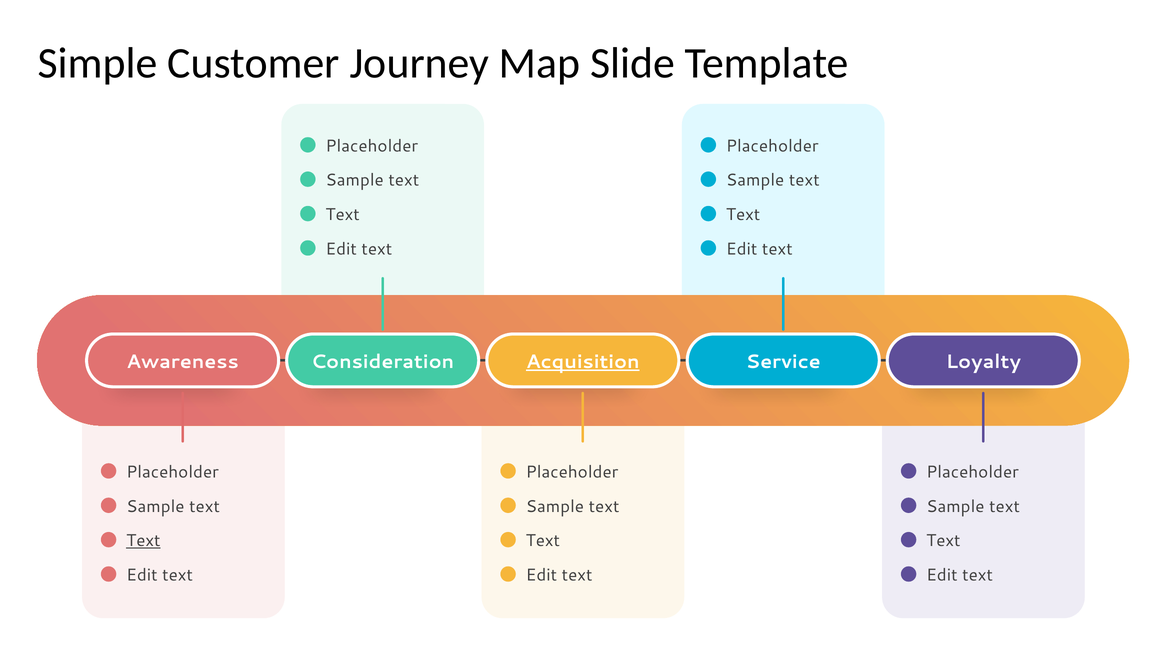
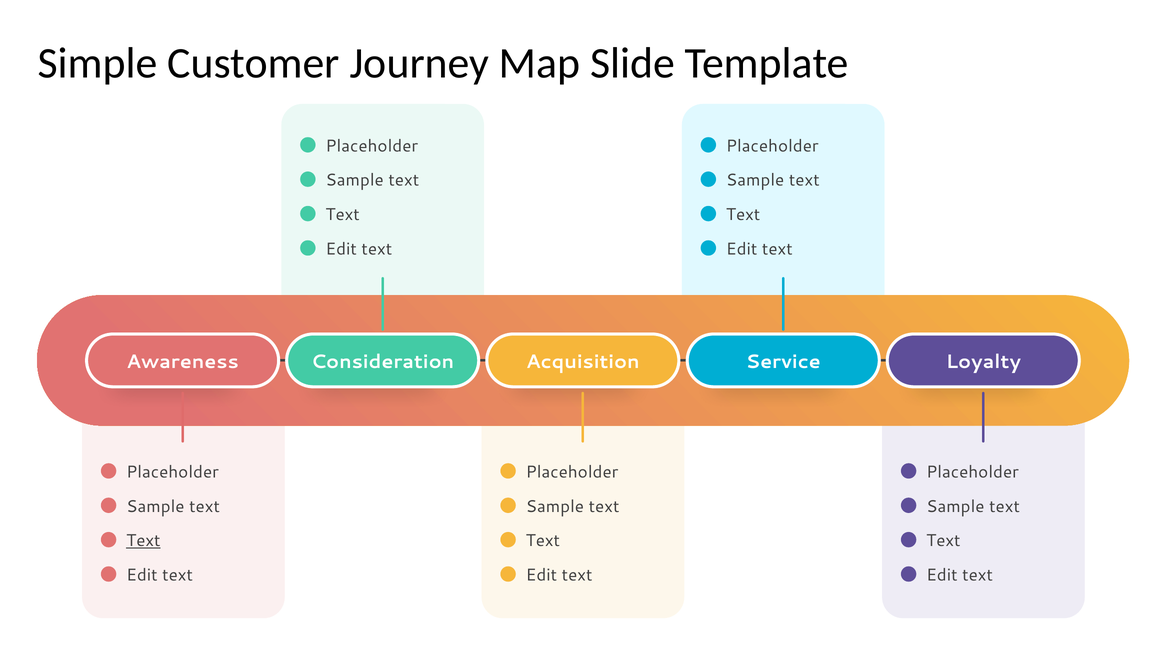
Acquisition underline: present -> none
